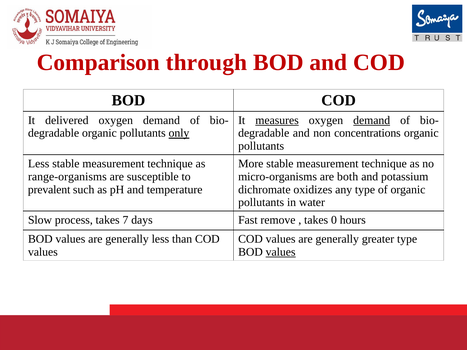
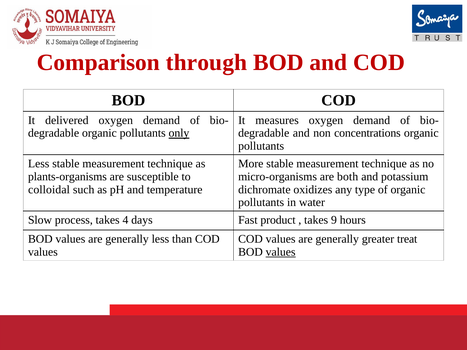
measures underline: present -> none
demand at (372, 120) underline: present -> none
range-organisms: range-organisms -> plants-organisms
prevalent: prevalent -> colloidal
7: 7 -> 4
remove: remove -> product
0: 0 -> 9
greater type: type -> treat
